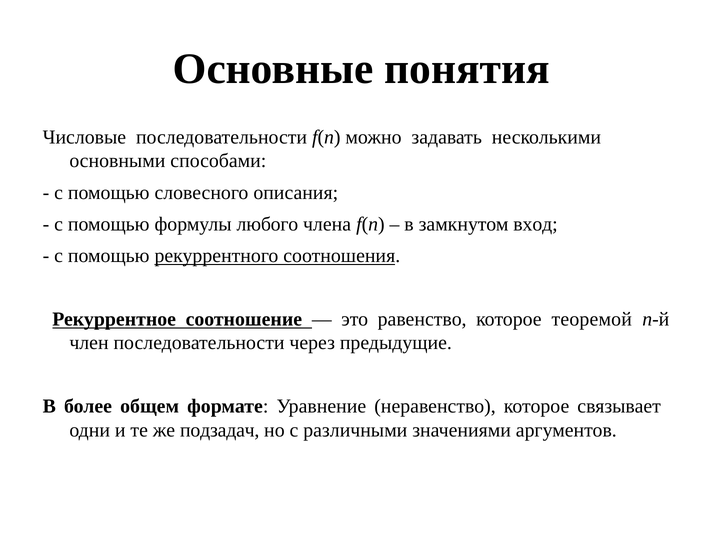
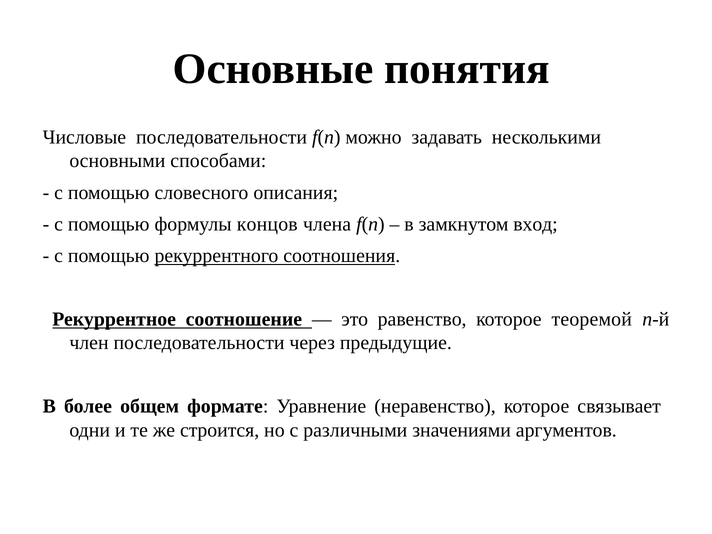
любого: любого -> концов
подзадач: подзадач -> строится
